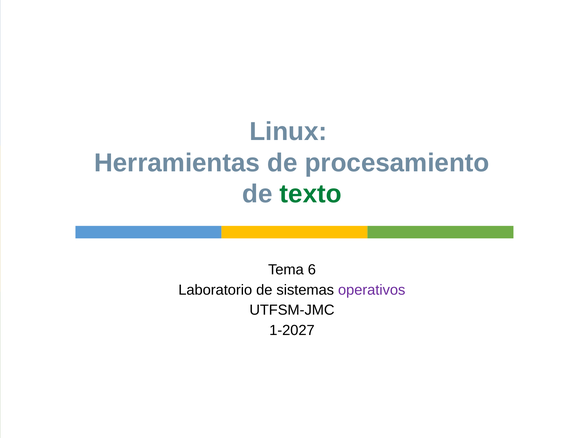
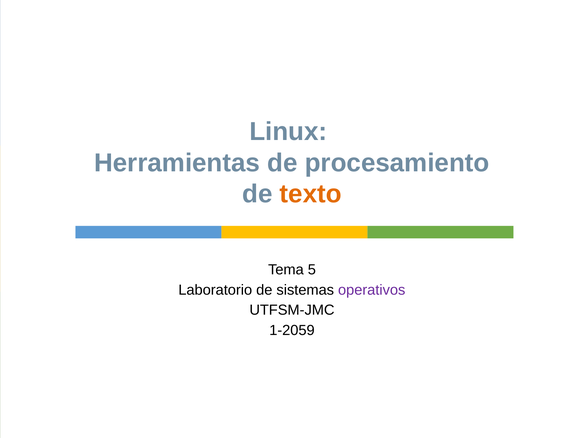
texto colour: green -> orange
6: 6 -> 5
1-2027: 1-2027 -> 1-2059
